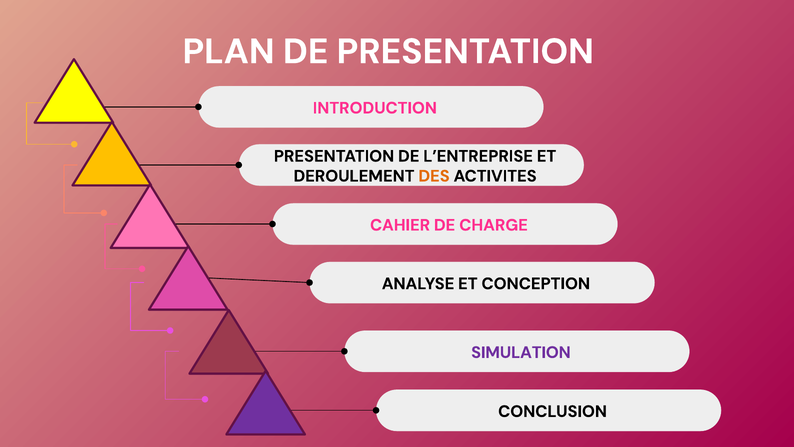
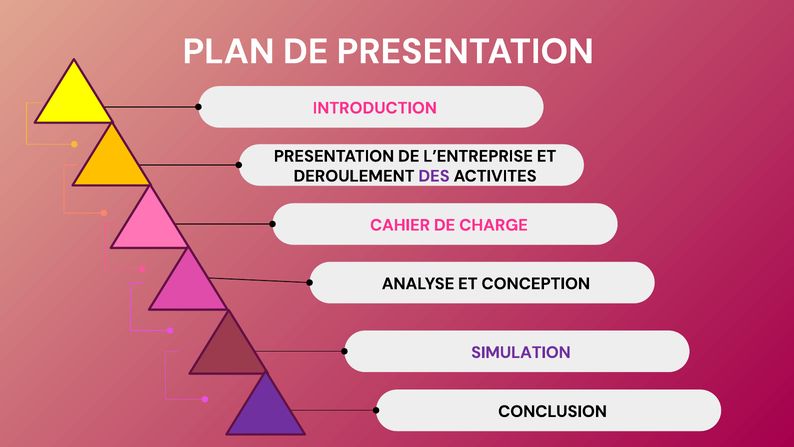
DES colour: orange -> purple
